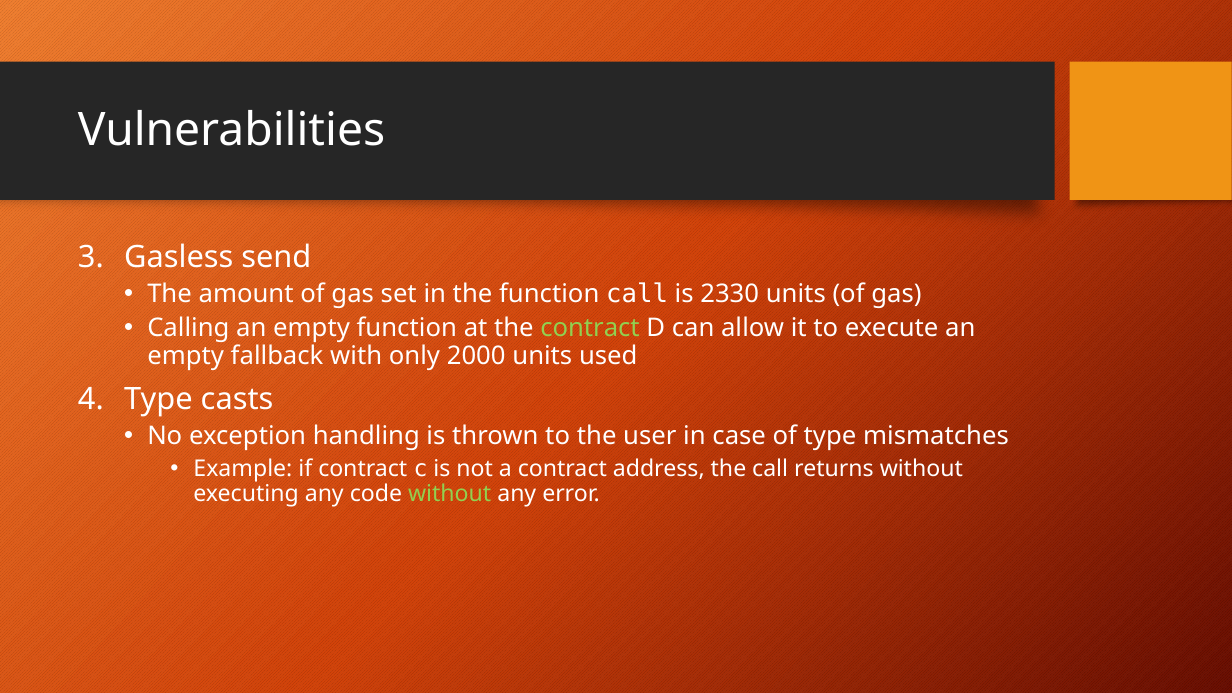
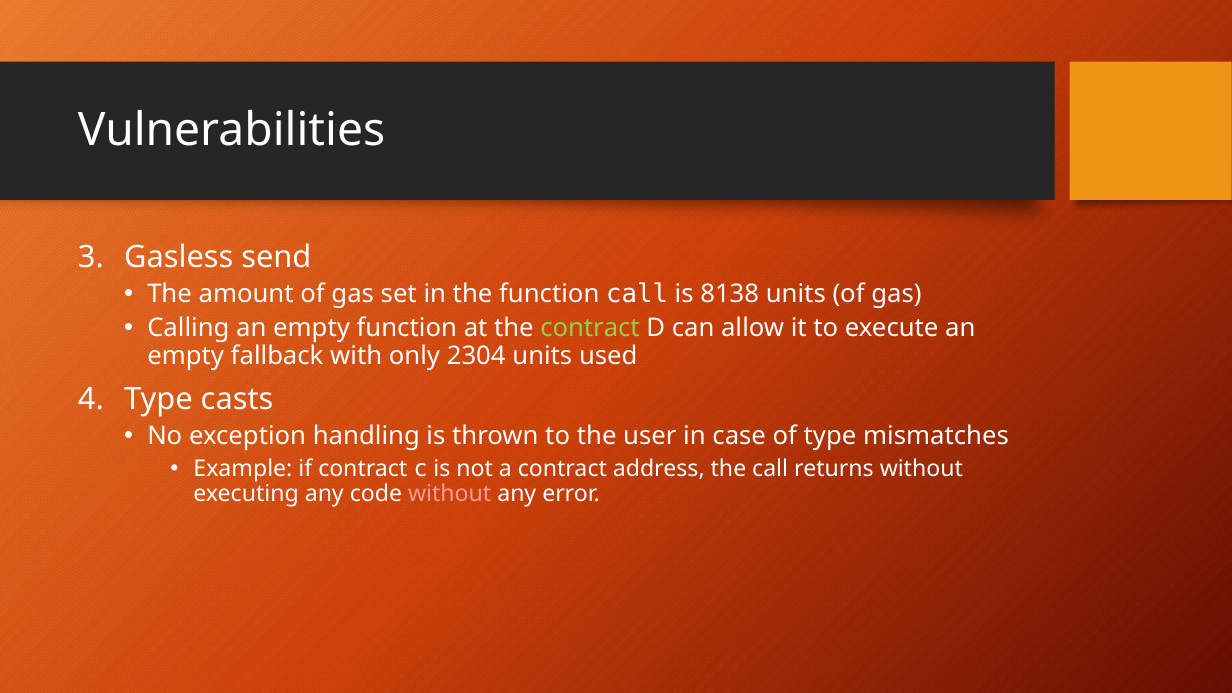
2330: 2330 -> 8138
2000: 2000 -> 2304
without at (450, 494) colour: light green -> pink
